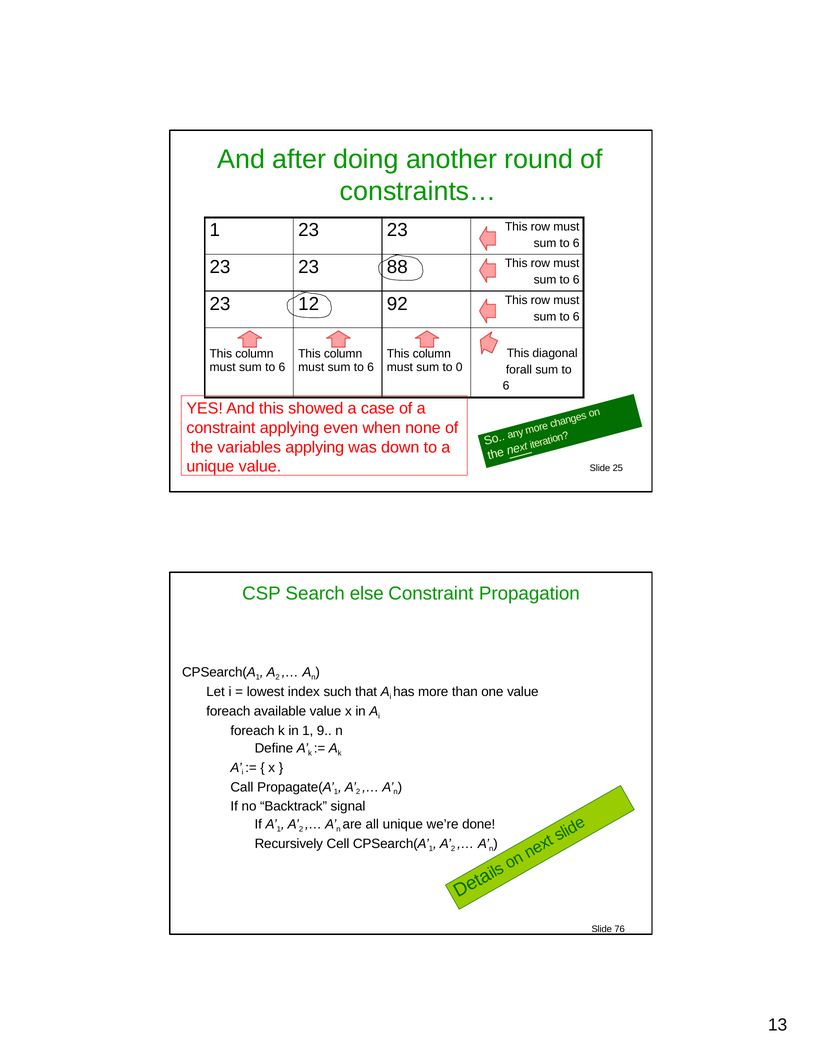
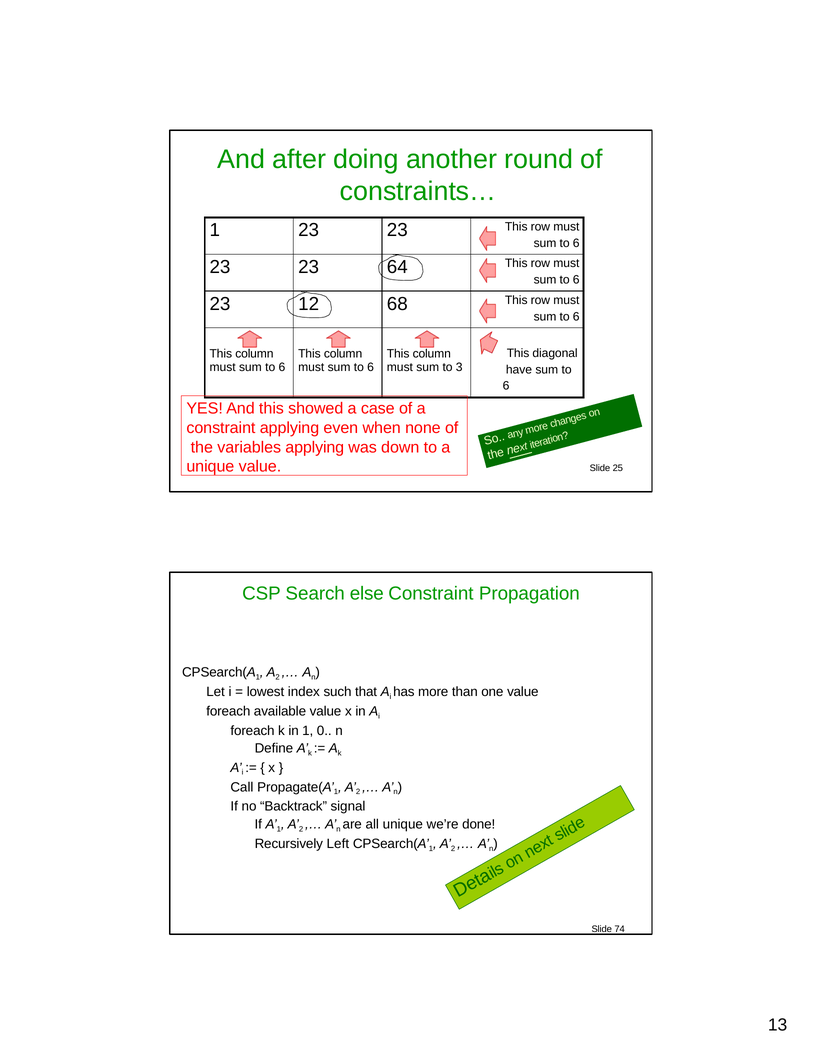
88: 88 -> 64
92: 92 -> 68
0: 0 -> 3
forall: forall -> have
9: 9 -> 0
Cell: Cell -> Left
76: 76 -> 74
